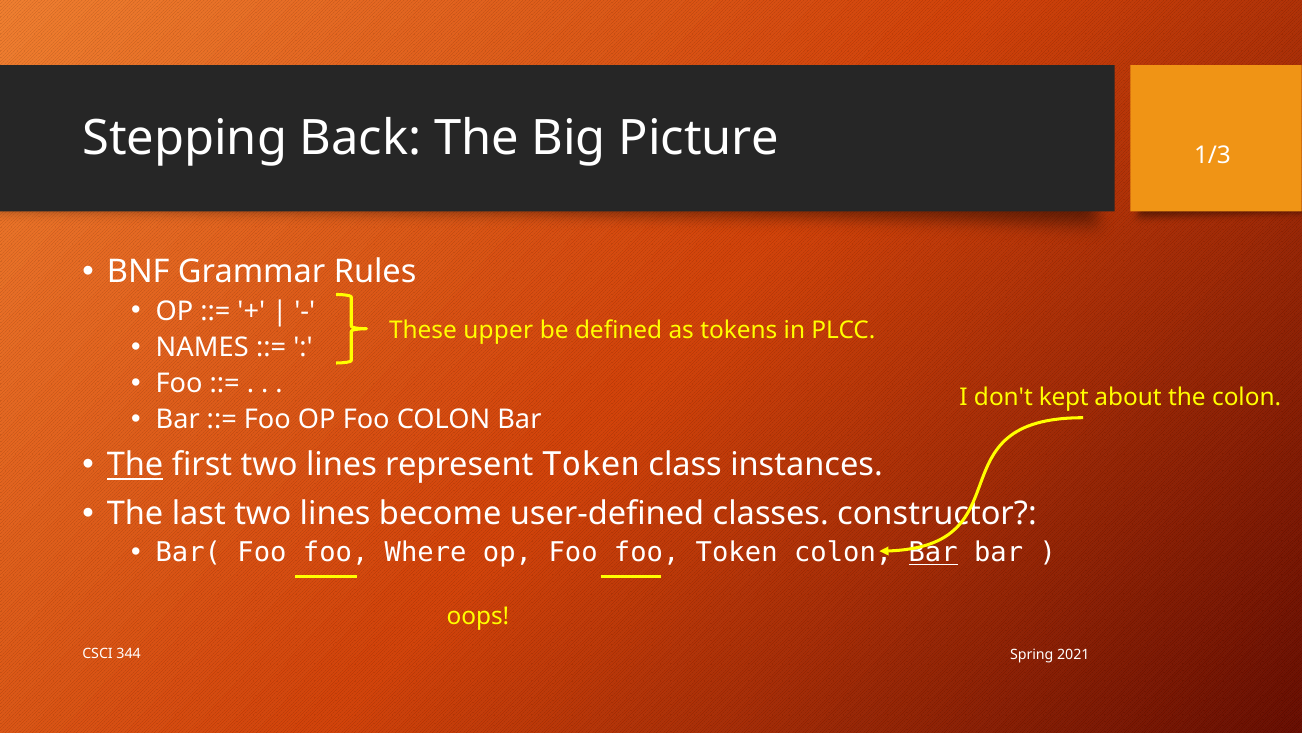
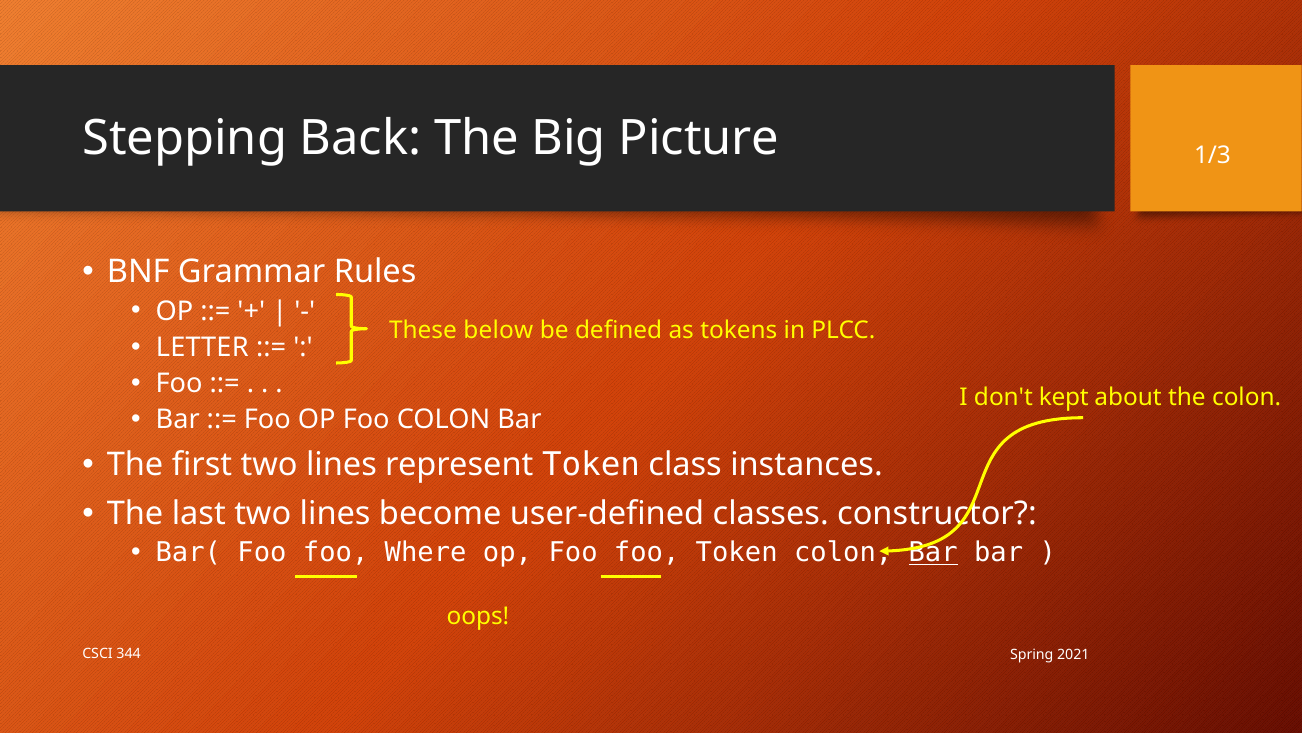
upper: upper -> below
NAMES: NAMES -> LETTER
The at (135, 465) underline: present -> none
